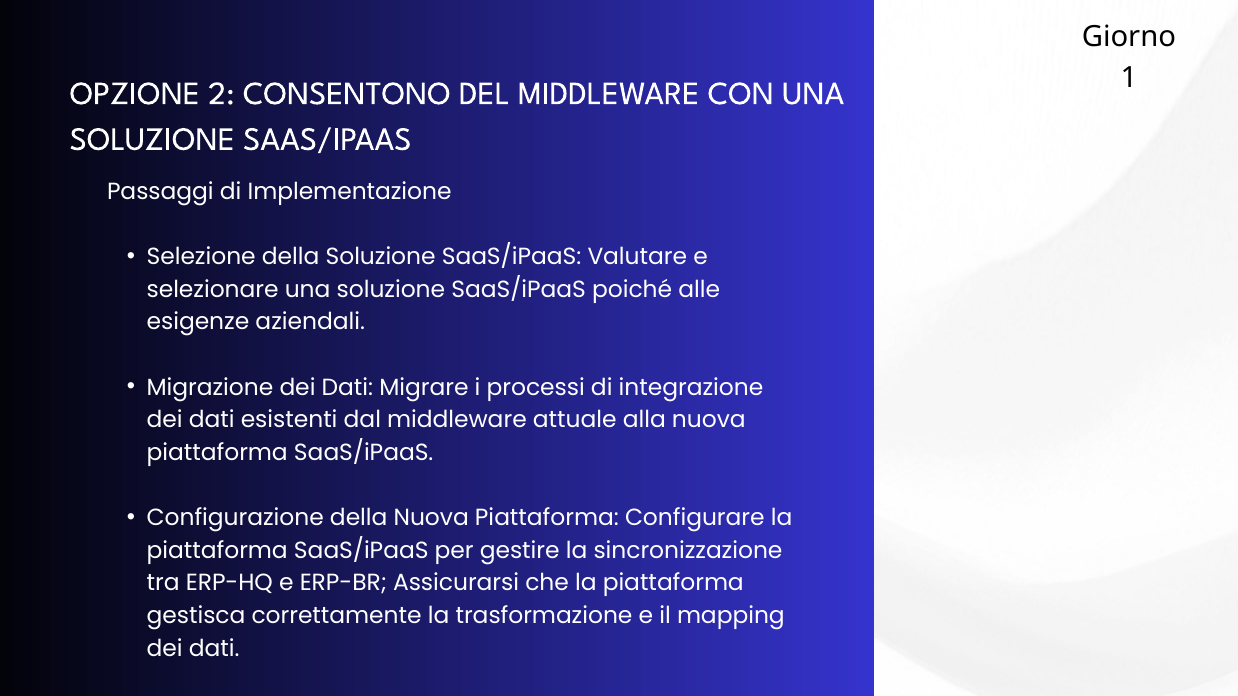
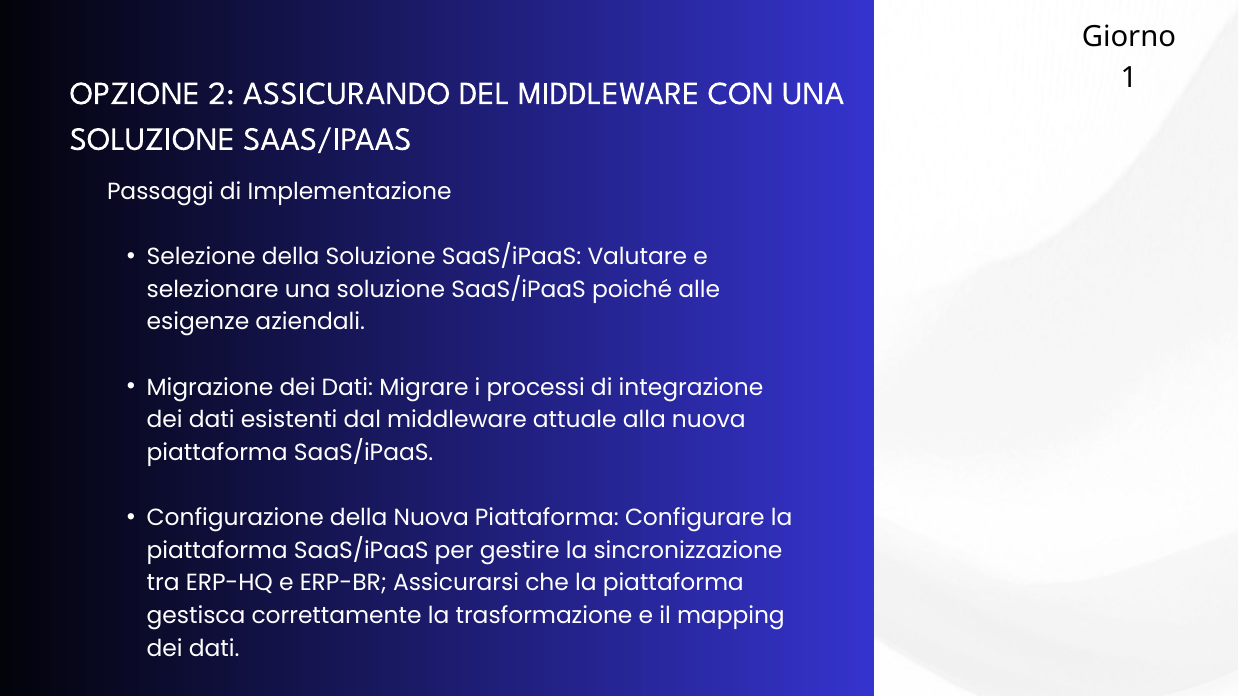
CONSENTONO: CONSENTONO -> ASSICURANDO
